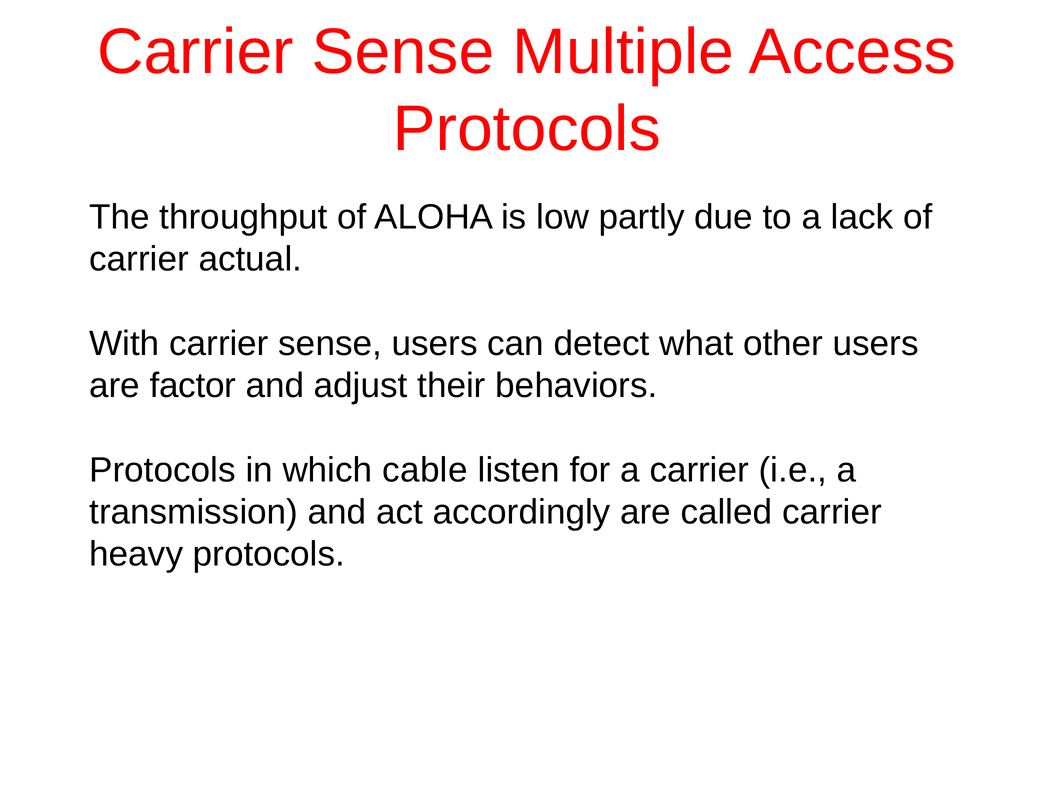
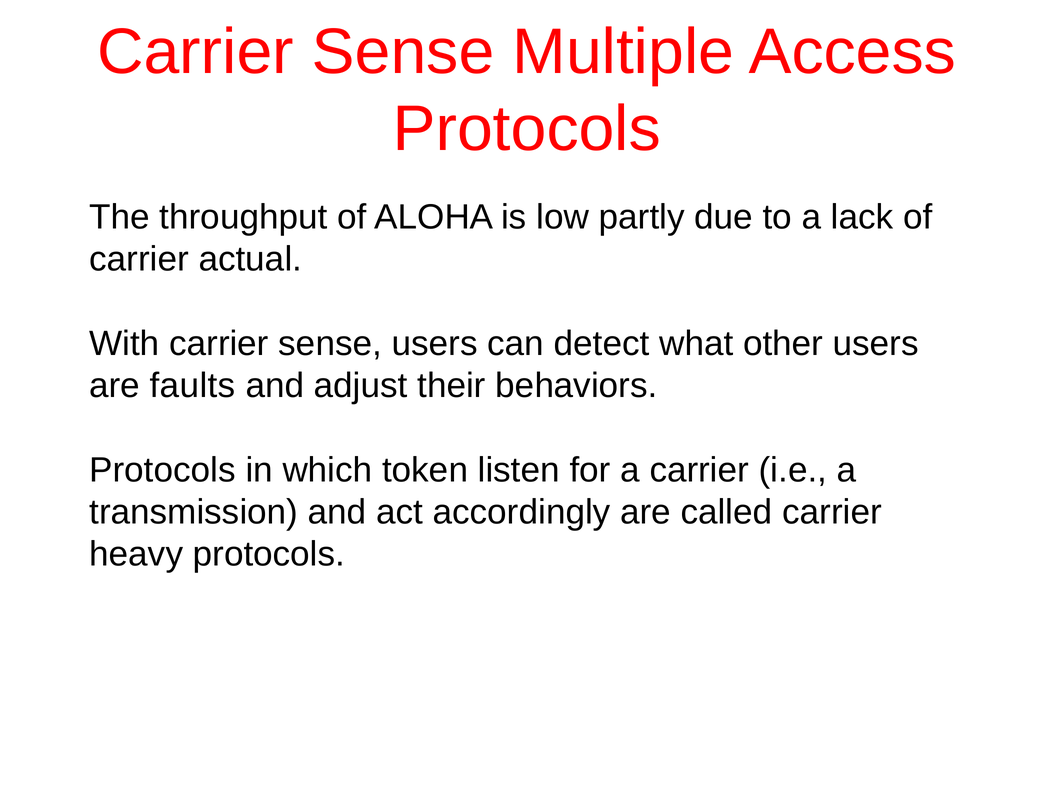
factor: factor -> faults
cable: cable -> token
